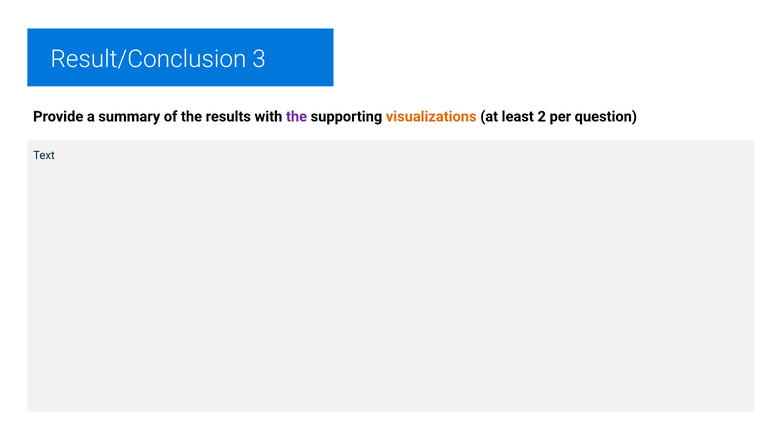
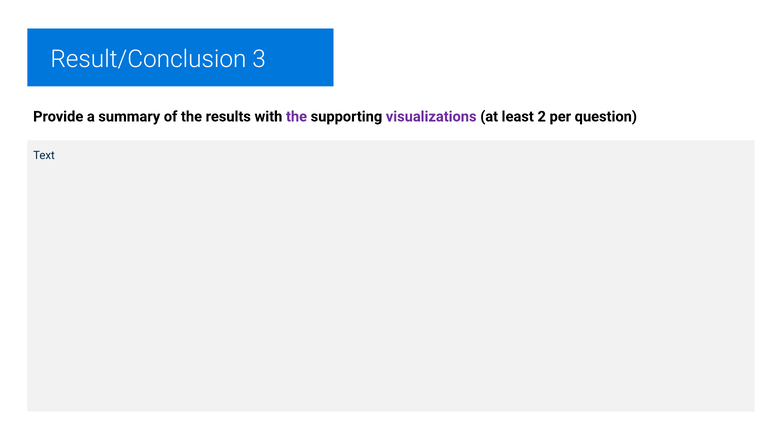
visualizations colour: orange -> purple
